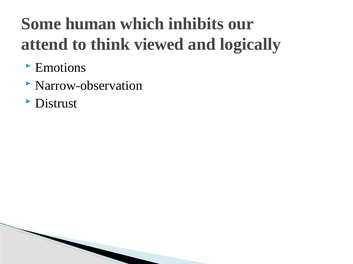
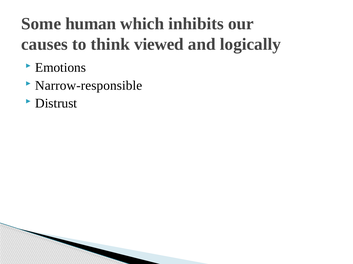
attend: attend -> causes
Narrow-observation: Narrow-observation -> Narrow-responsible
